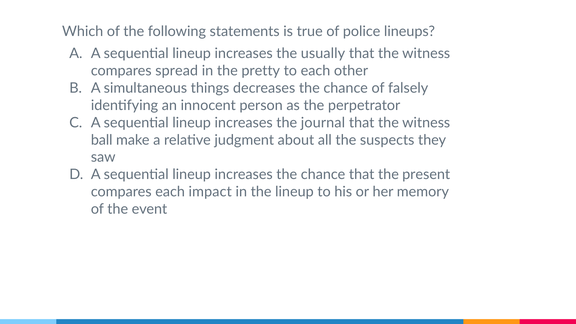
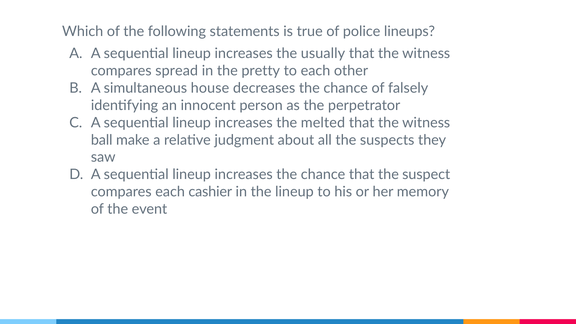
things: things -> house
journal: journal -> melted
present: present -> suspect
impact: impact -> cashier
